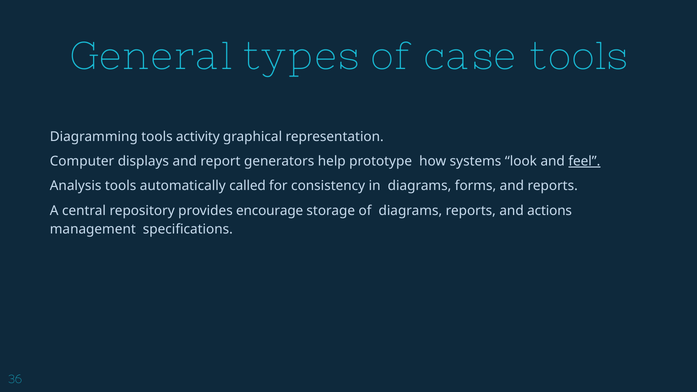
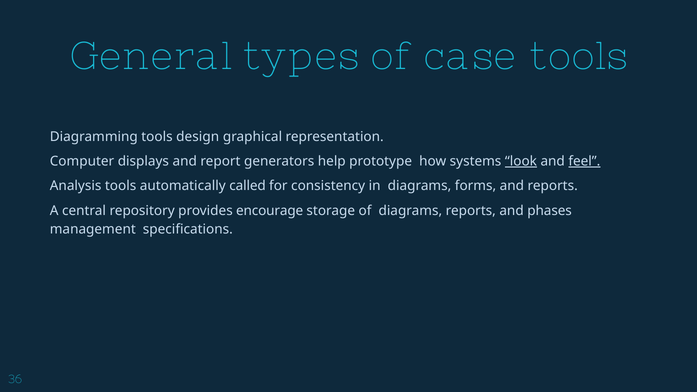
activity: activity -> design
look underline: none -> present
actions: actions -> phases
